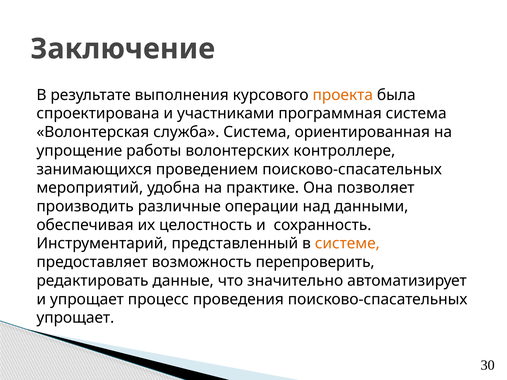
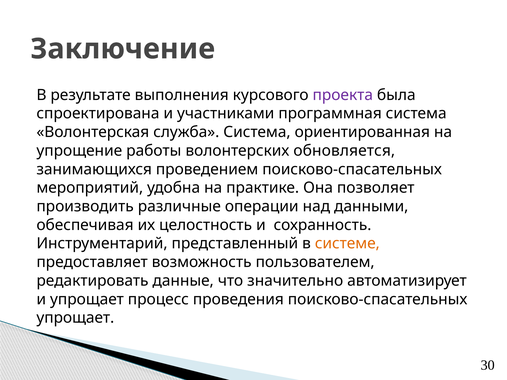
проекта colour: orange -> purple
контроллере: контроллере -> обновляется
перепроверить: перепроверить -> пользователем
